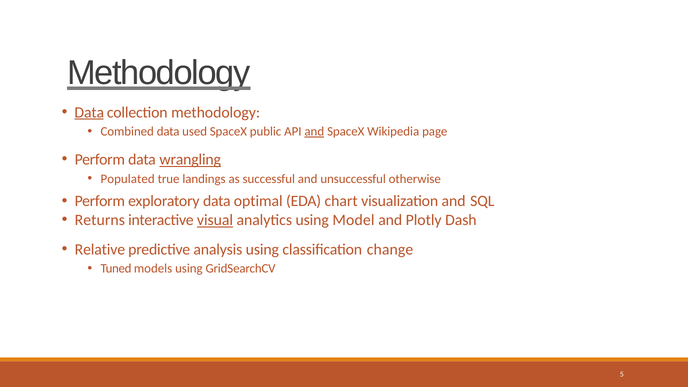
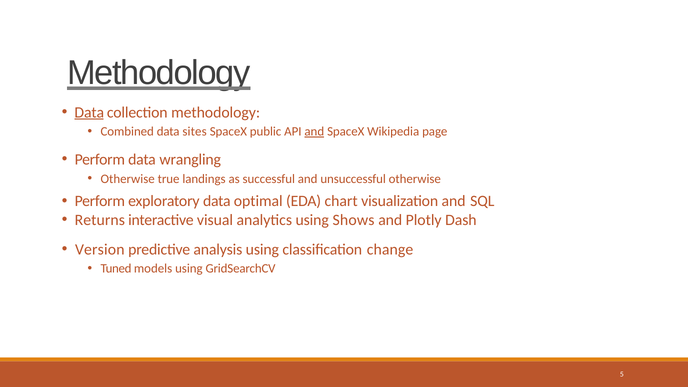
used: used -> sites
wrangling underline: present -> none
Populated at (128, 179): Populated -> Otherwise
visual underline: present -> none
Model: Model -> Shows
Relative: Relative -> Version
